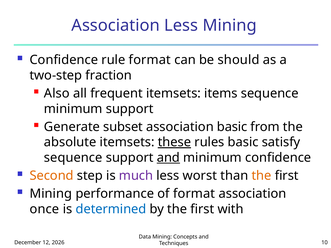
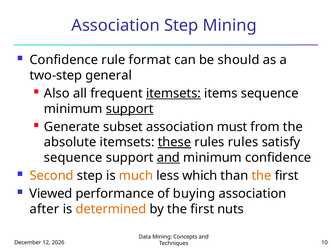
Association Less: Less -> Step
fraction: fraction -> general
itemsets at (173, 93) underline: none -> present
support at (130, 109) underline: none -> present
association basic: basic -> must
rules basic: basic -> rules
much colour: purple -> orange
worst: worst -> which
Mining at (51, 194): Mining -> Viewed
of format: format -> buying
once: once -> after
determined colour: blue -> orange
with: with -> nuts
